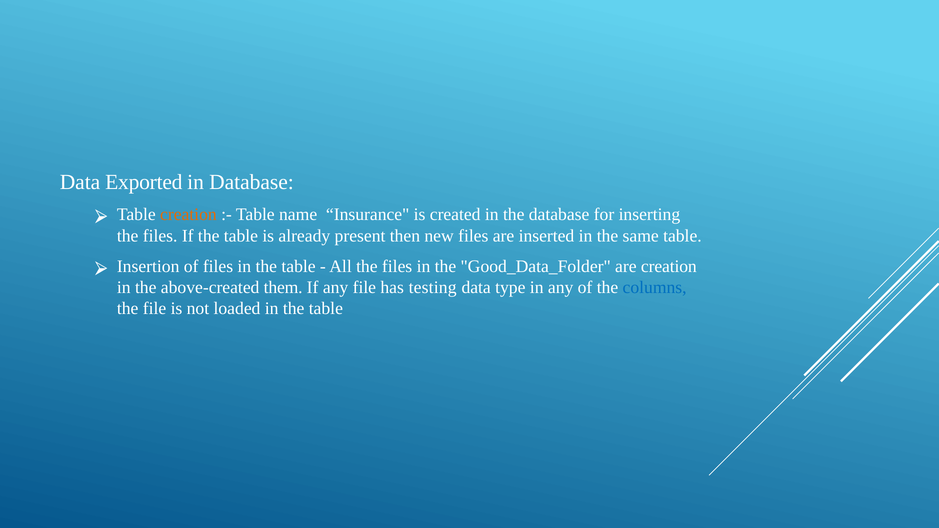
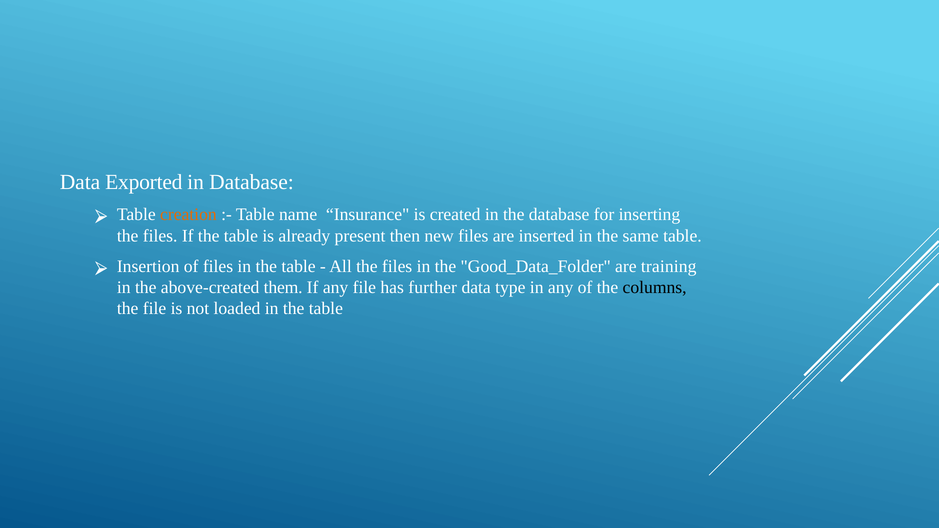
are creation: creation -> training
testing: testing -> further
columns colour: blue -> black
